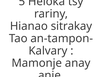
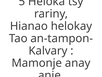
sitrakay: sitrakay -> helokay
